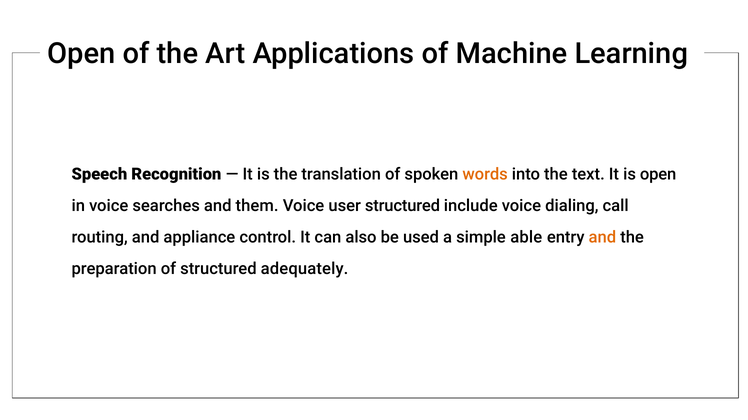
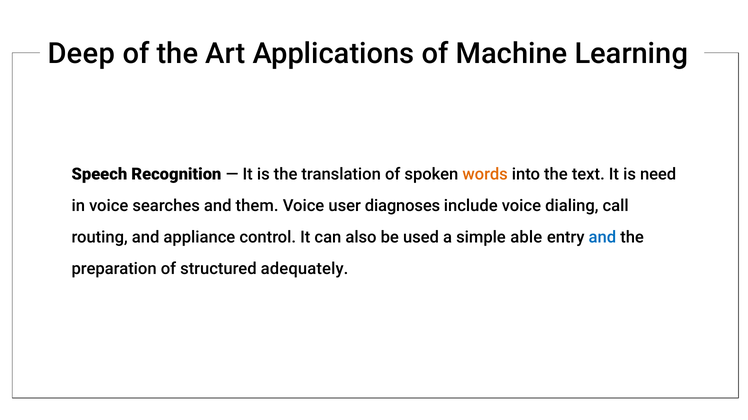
Open at (81, 54): Open -> Deep
is open: open -> need
user structured: structured -> diagnoses
and at (602, 238) colour: orange -> blue
